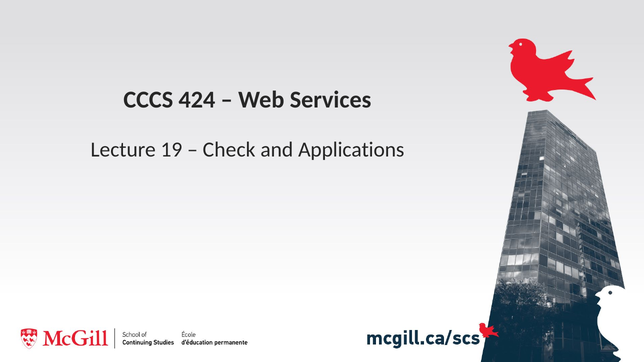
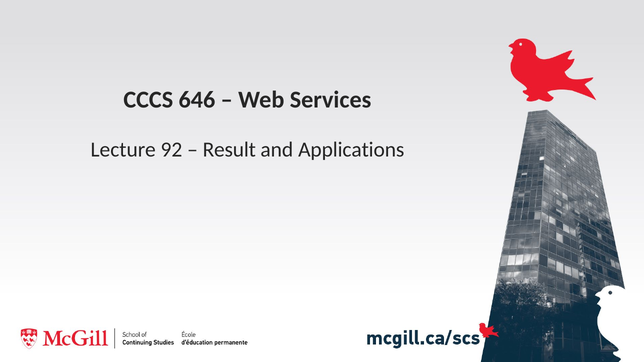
424: 424 -> 646
19: 19 -> 92
Check: Check -> Result
